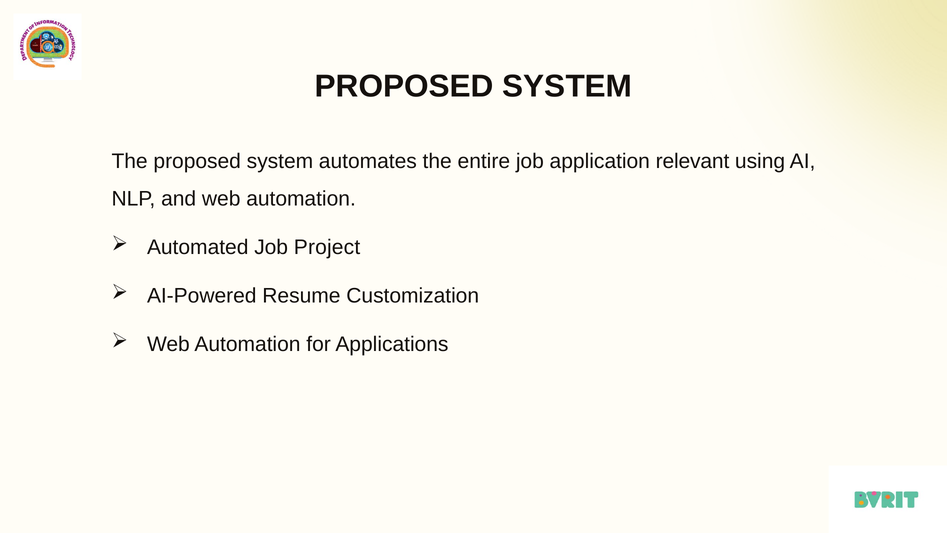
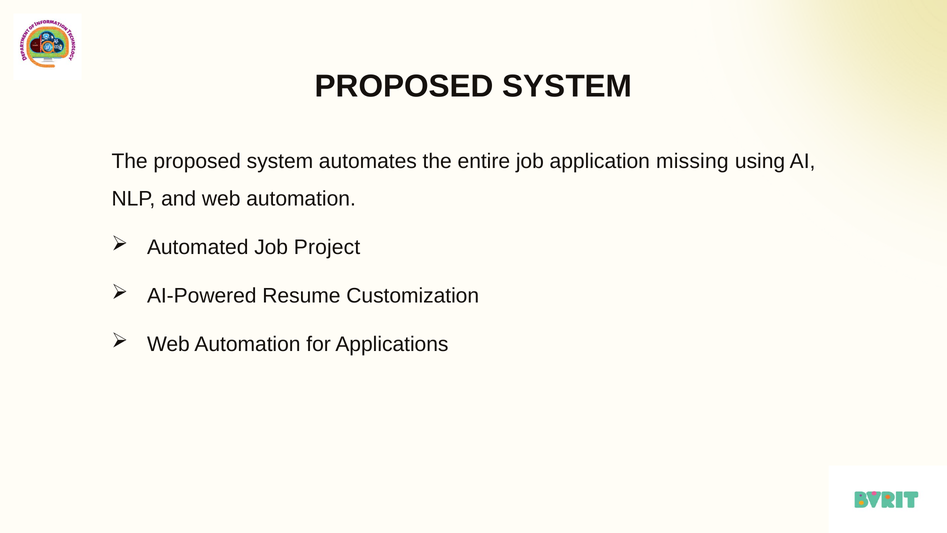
relevant: relevant -> missing
